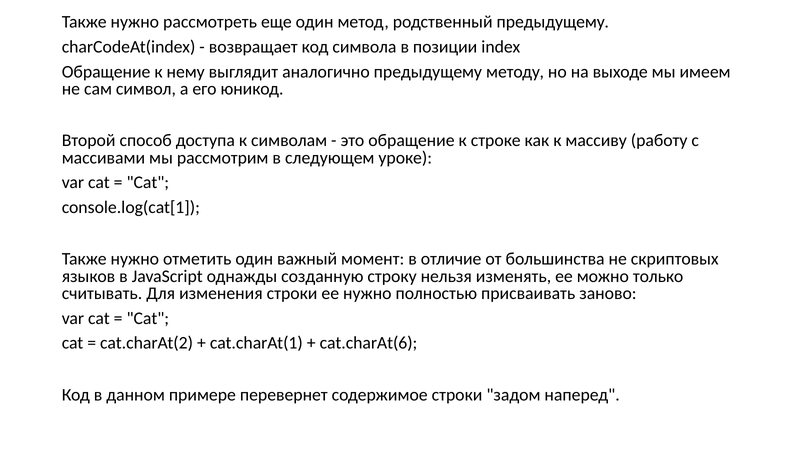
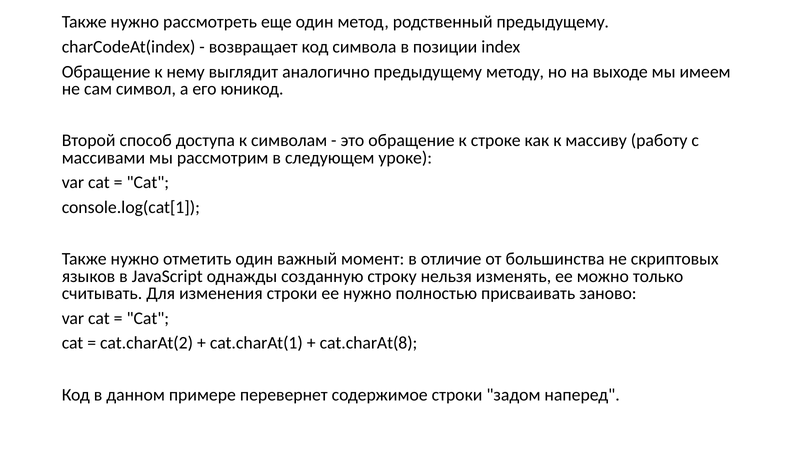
cat.charAt(6: cat.charAt(6 -> cat.charAt(8
